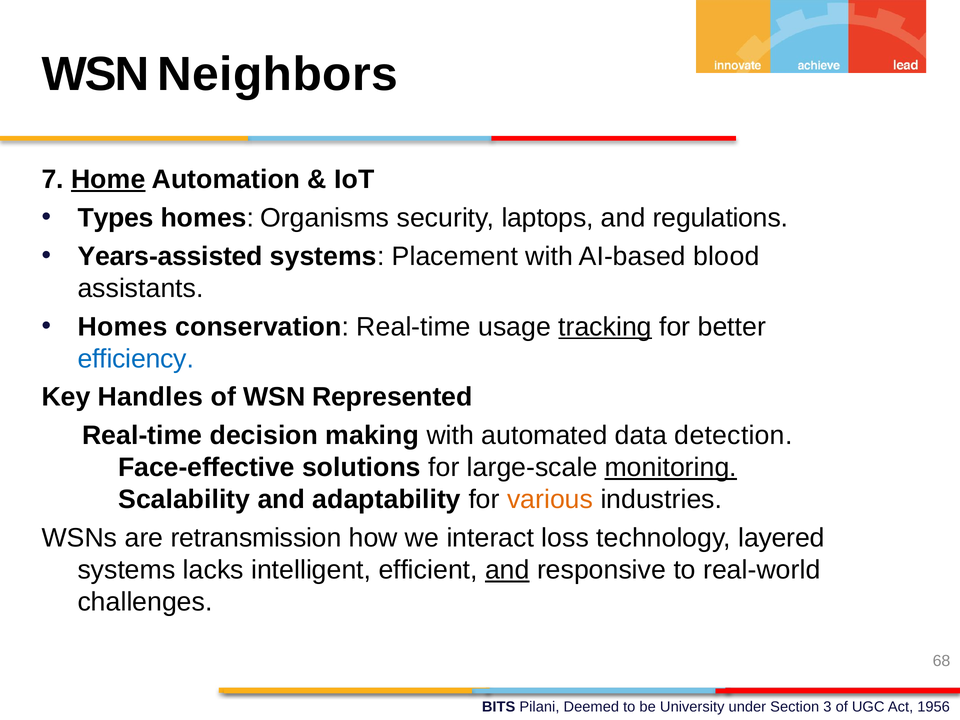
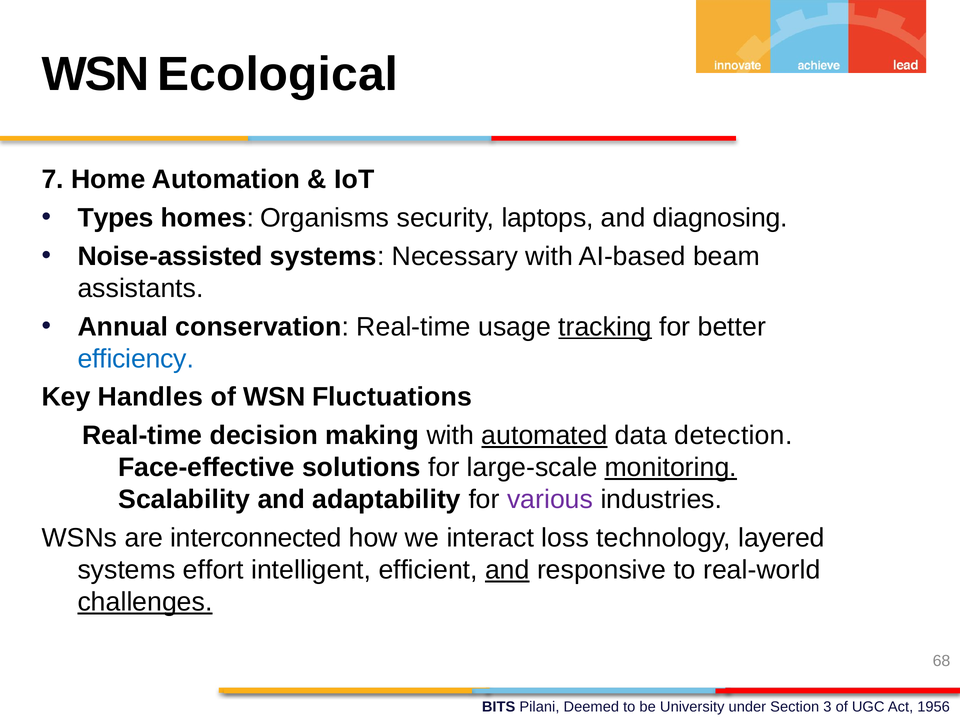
Neighbors: Neighbors -> Ecological
Home underline: present -> none
regulations: regulations -> diagnosing
Years-assisted: Years-assisted -> Noise-assisted
Placement: Placement -> Necessary
blood: blood -> beam
Homes at (123, 327): Homes -> Annual
Represented: Represented -> Fluctuations
automated underline: none -> present
various colour: orange -> purple
retransmission: retransmission -> interconnected
lacks: lacks -> effort
challenges underline: none -> present
